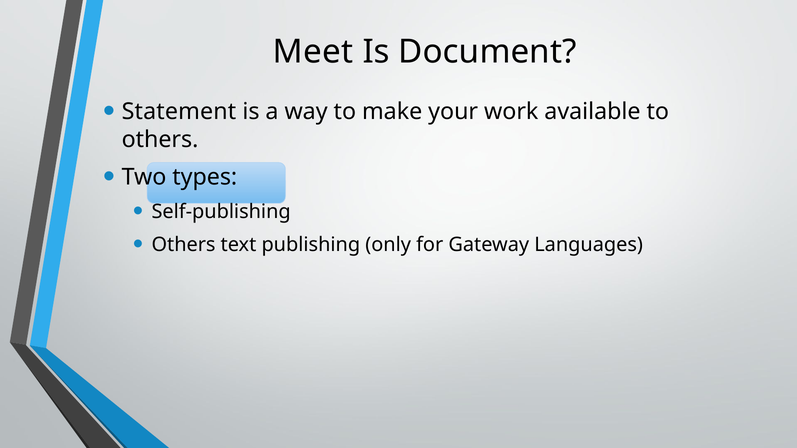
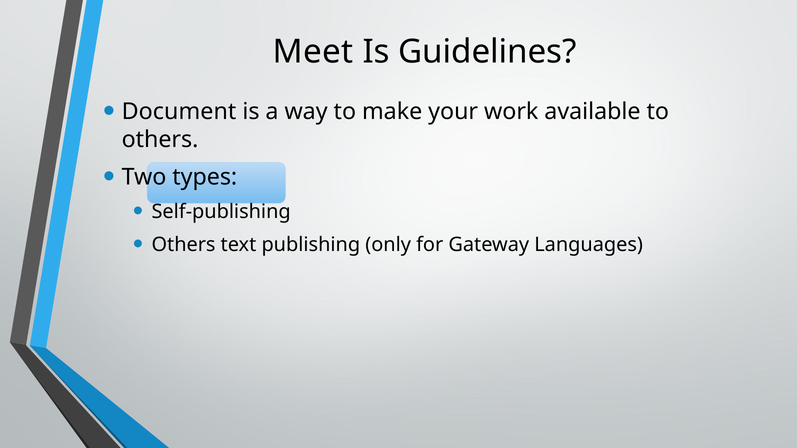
Document: Document -> Guidelines
Statement: Statement -> Document
